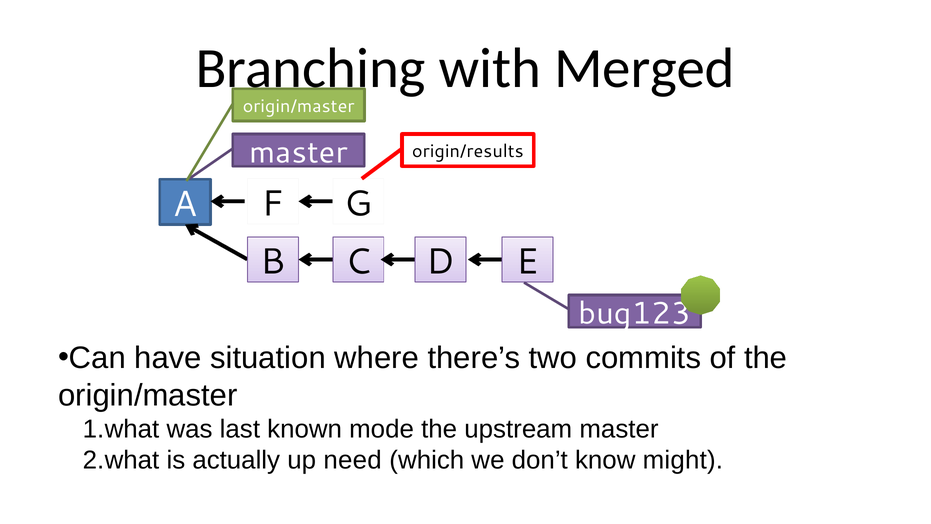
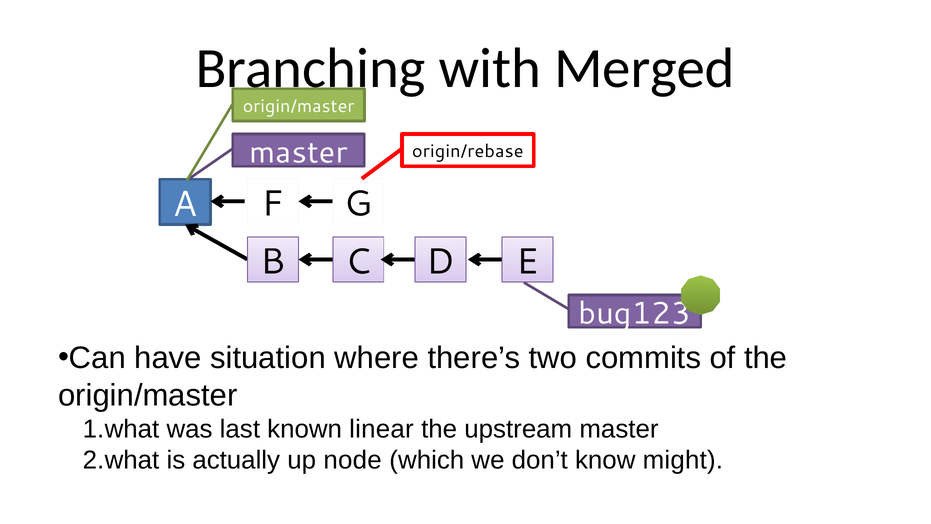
origin/results: origin/results -> origin/rebase
mode: mode -> linear
need: need -> node
